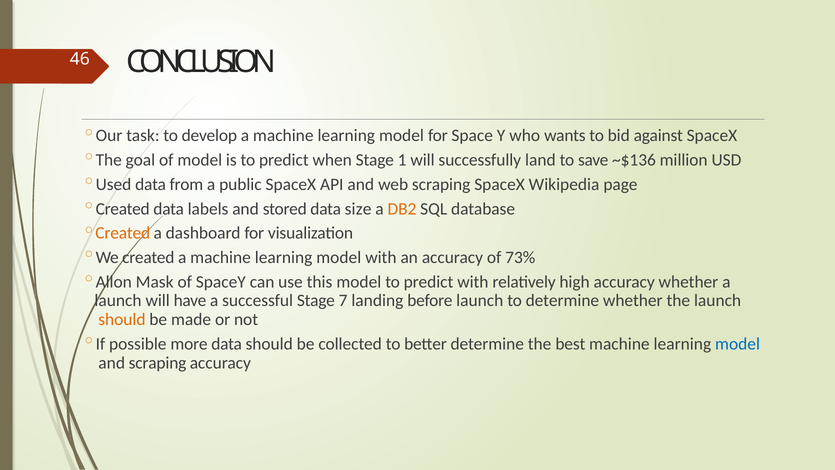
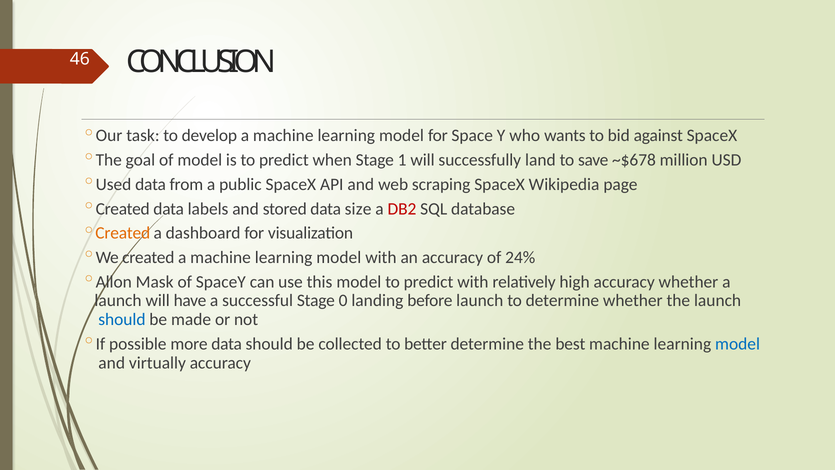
~$136: ~$136 -> ~$678
DB2 colour: orange -> red
73%: 73% -> 24%
7: 7 -> 0
should at (122, 319) colour: orange -> blue
and scraping: scraping -> virtually
